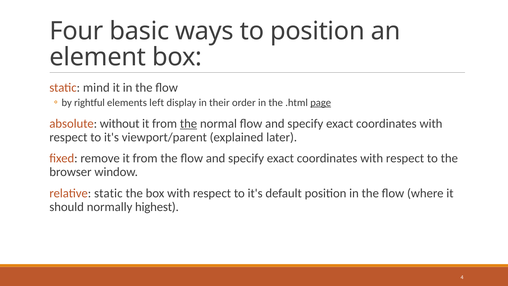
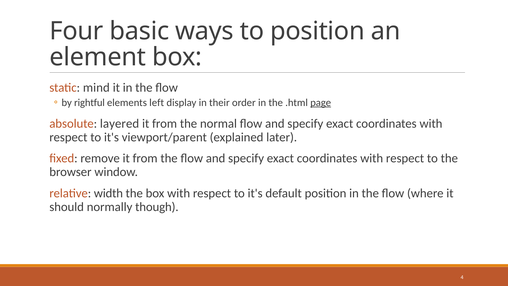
without: without -> layered
the at (189, 123) underline: present -> none
relative static: static -> width
highest: highest -> though
